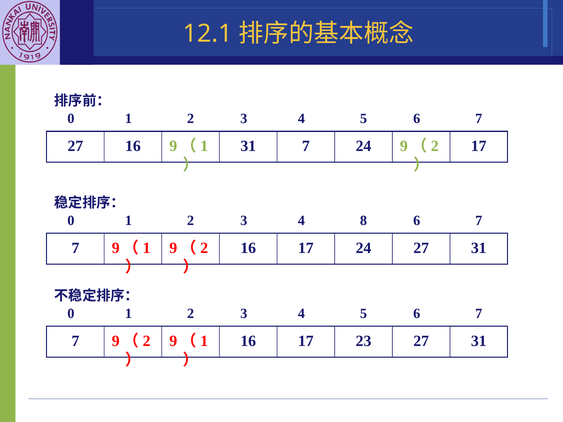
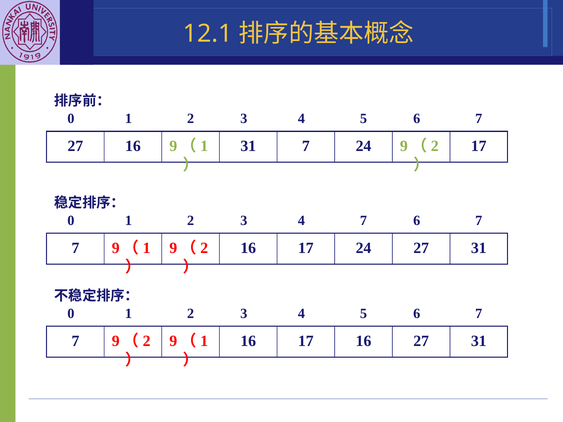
4 8: 8 -> 7
17 23: 23 -> 16
